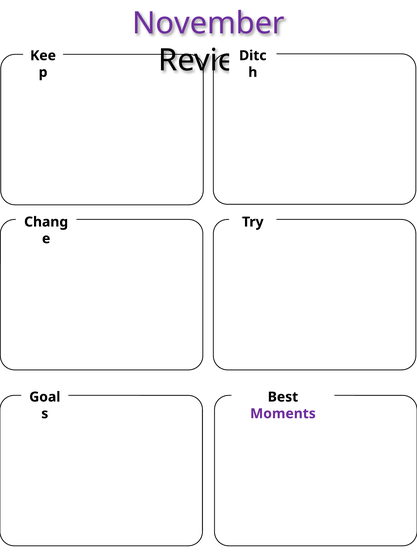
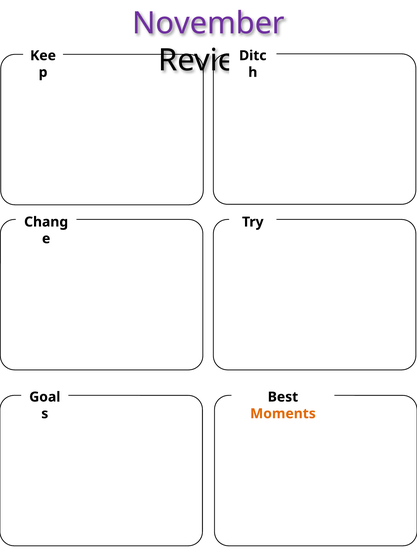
Moments colour: purple -> orange
